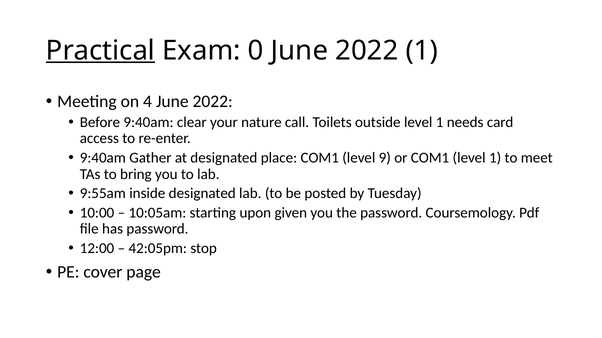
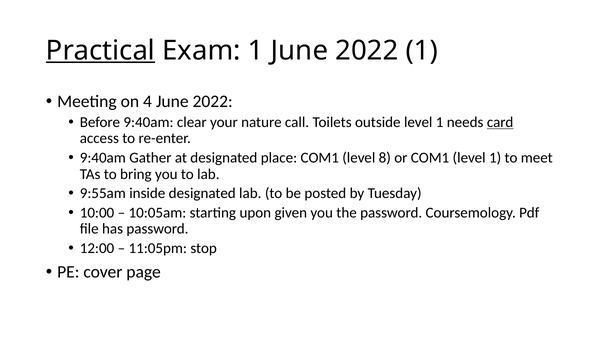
Exam 0: 0 -> 1
card underline: none -> present
9: 9 -> 8
42:05pm: 42:05pm -> 11:05pm
